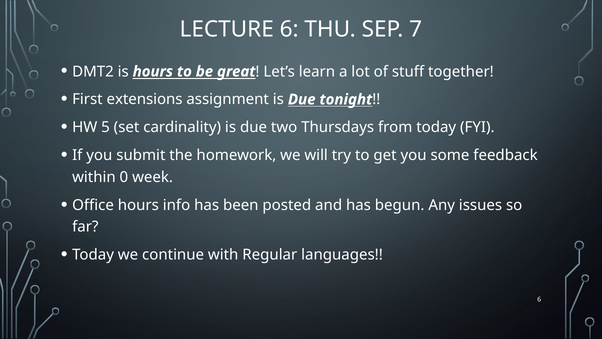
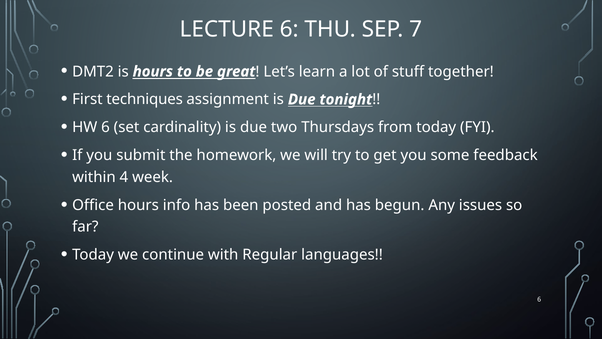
extensions: extensions -> techniques
HW 5: 5 -> 6
0: 0 -> 4
